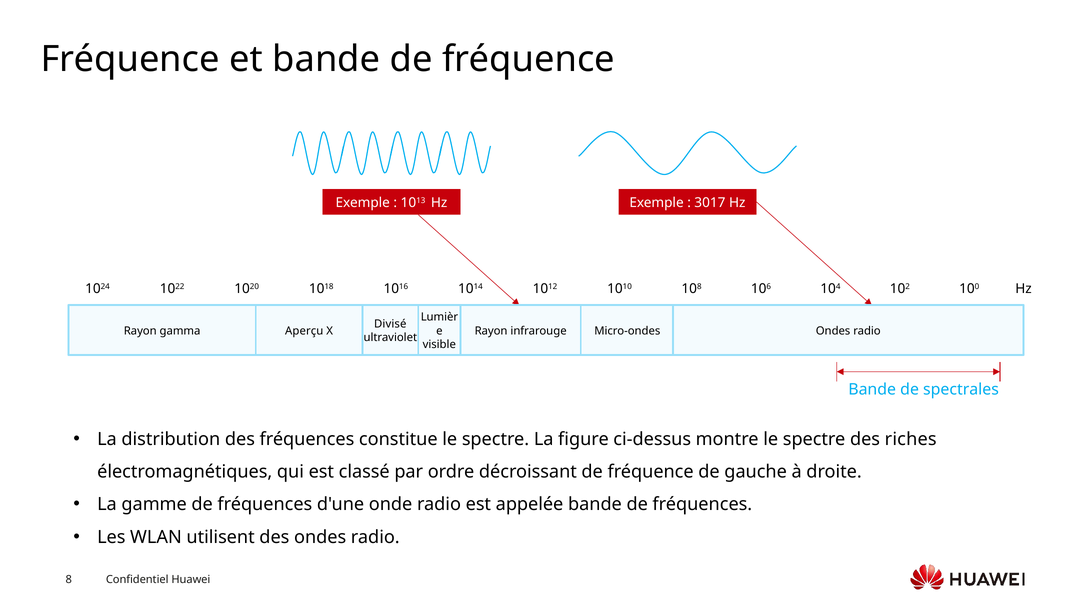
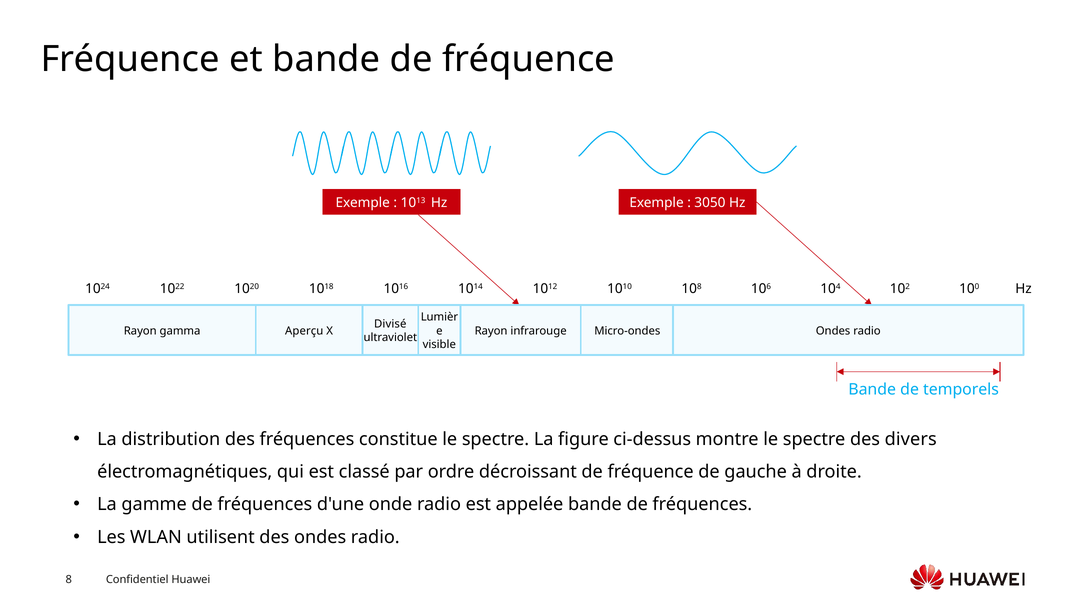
3017: 3017 -> 3050
spectrales: spectrales -> temporels
riches: riches -> divers
